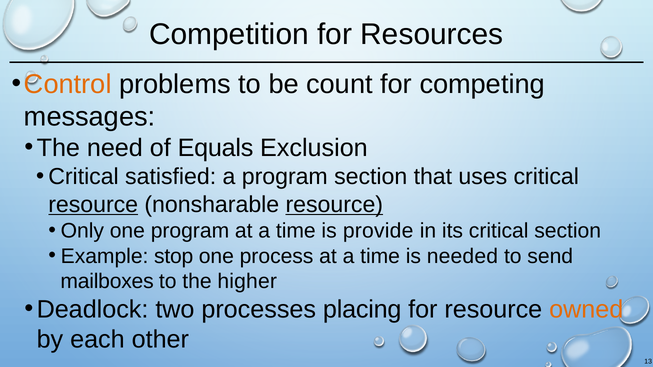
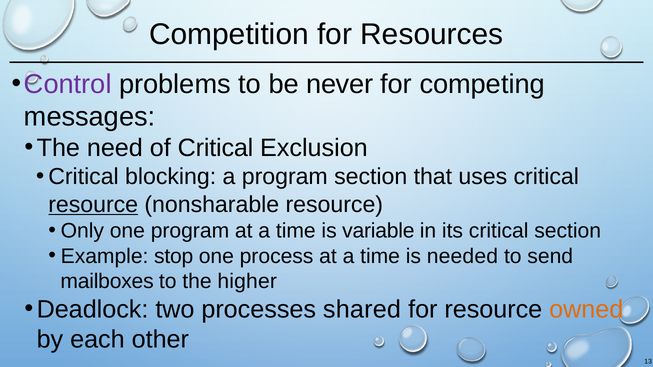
Control colour: orange -> purple
count: count -> never
of Equals: Equals -> Critical
satisfied: satisfied -> blocking
resource at (334, 205) underline: present -> none
provide: provide -> variable
placing: placing -> shared
